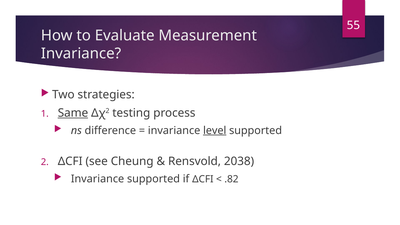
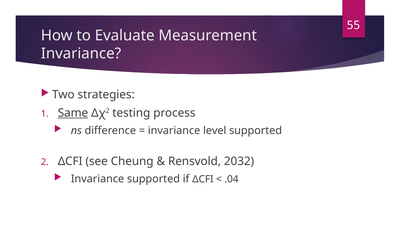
level underline: present -> none
2038: 2038 -> 2032
.82: .82 -> .04
